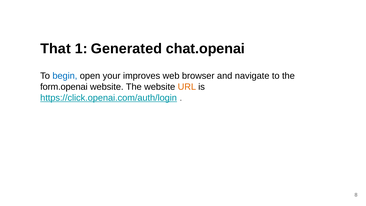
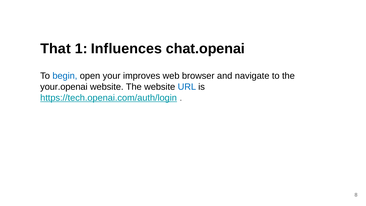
Generated: Generated -> Influences
form.openai: form.openai -> your.openai
URL colour: orange -> blue
https://click.openai.com/auth/login: https://click.openai.com/auth/login -> https://tech.openai.com/auth/login
